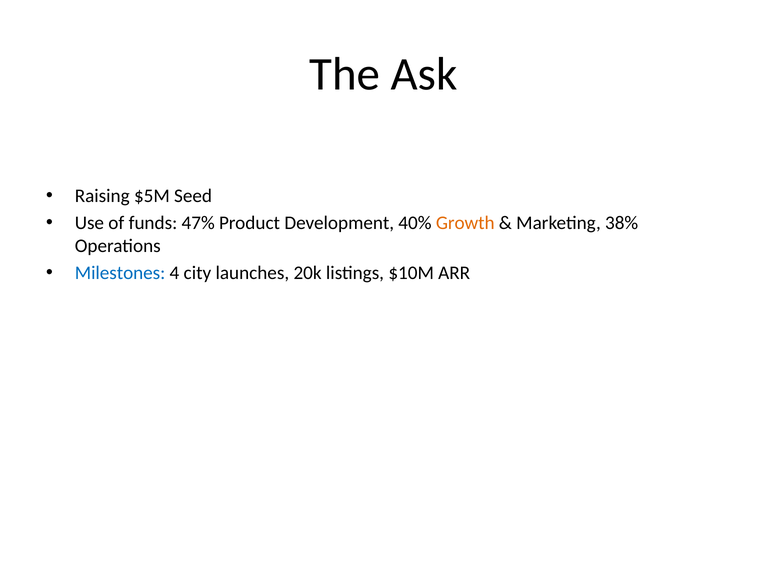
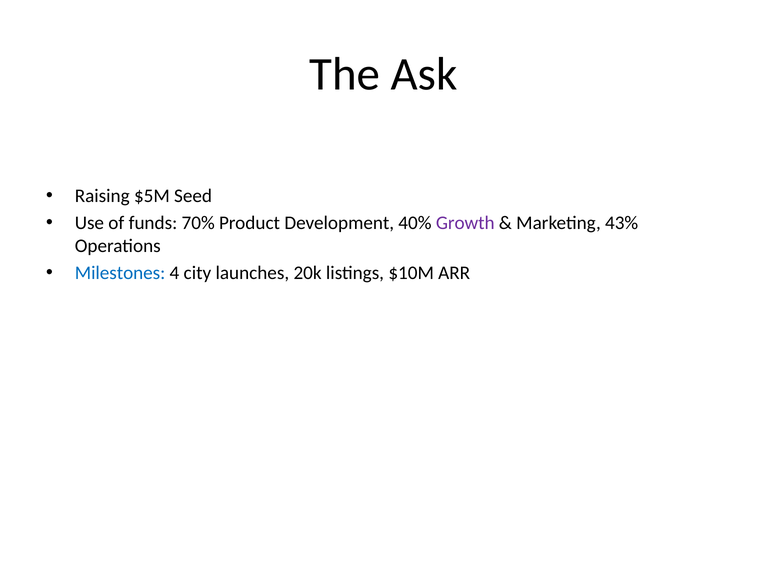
47%: 47% -> 70%
Growth colour: orange -> purple
38%: 38% -> 43%
